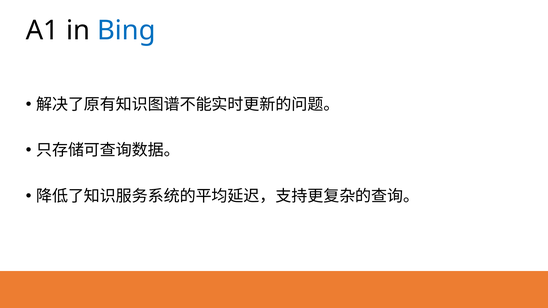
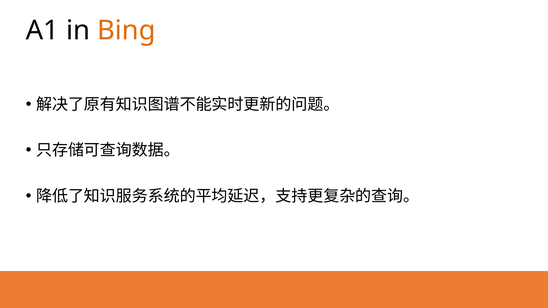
Bing colour: blue -> orange
